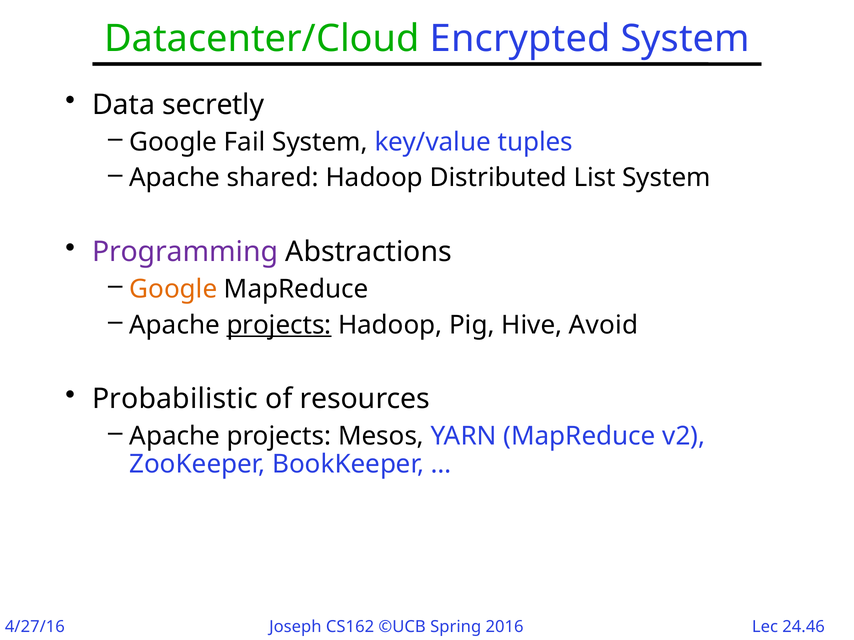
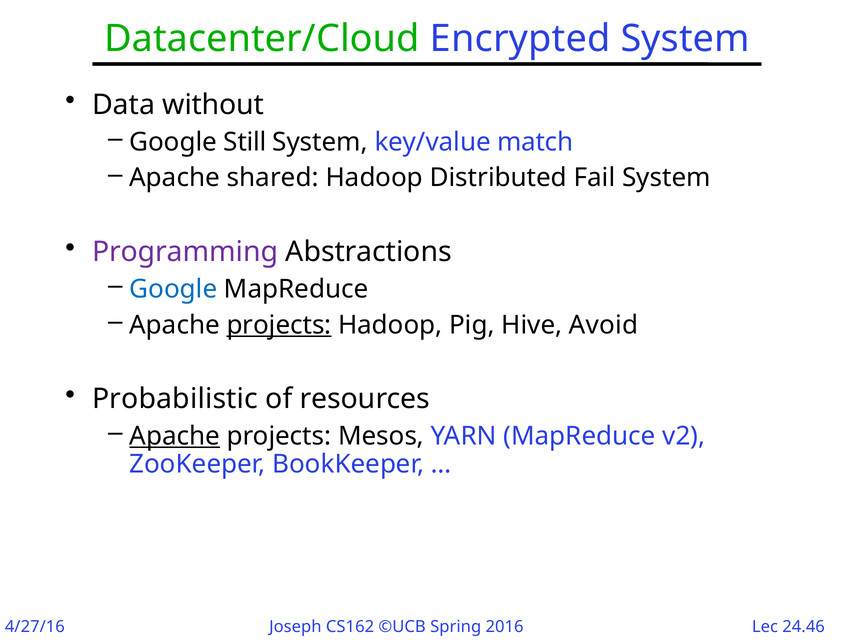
secretly: secretly -> without
Fail: Fail -> Still
tuples: tuples -> match
List: List -> Fail
Google at (173, 289) colour: orange -> blue
Apache at (175, 437) underline: none -> present
